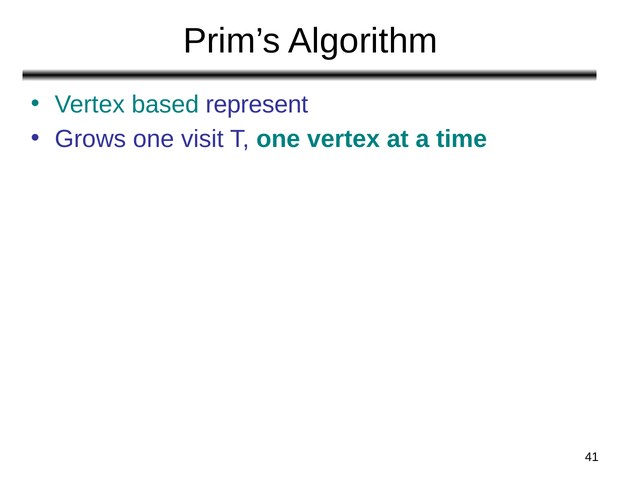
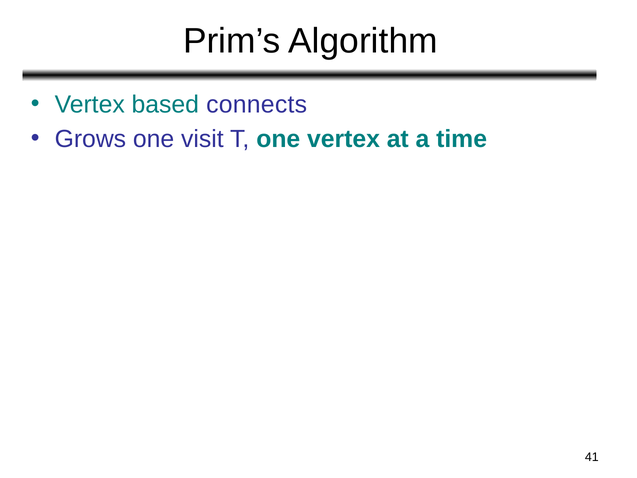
represent: represent -> connects
